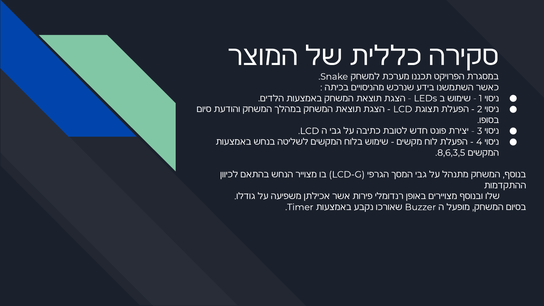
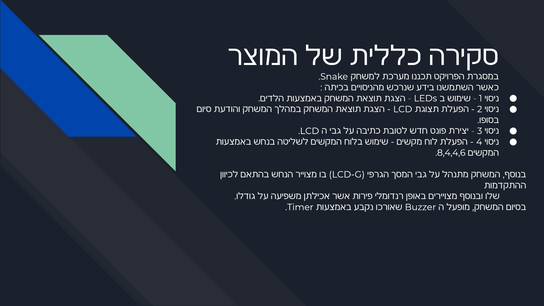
8,6,3,5: 8,6,3,5 -> 8,4,4,6
